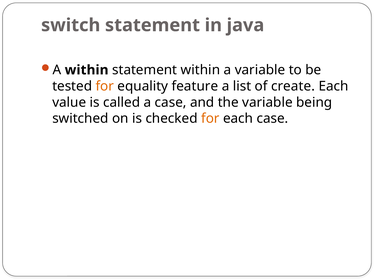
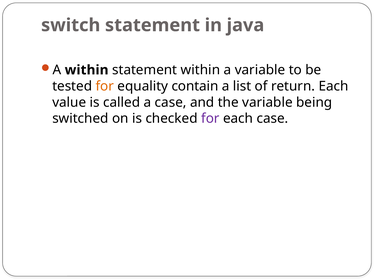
feature: feature -> contain
create: create -> return
for at (210, 119) colour: orange -> purple
